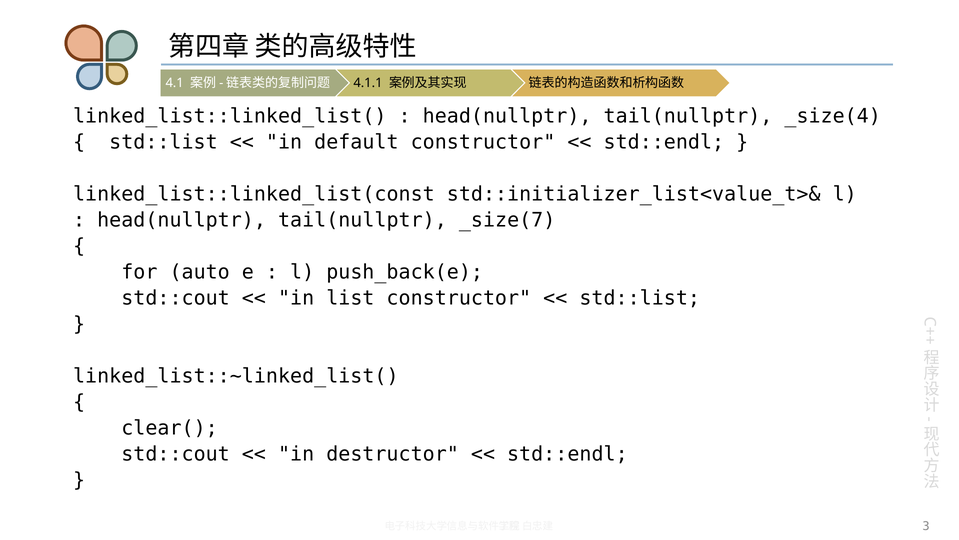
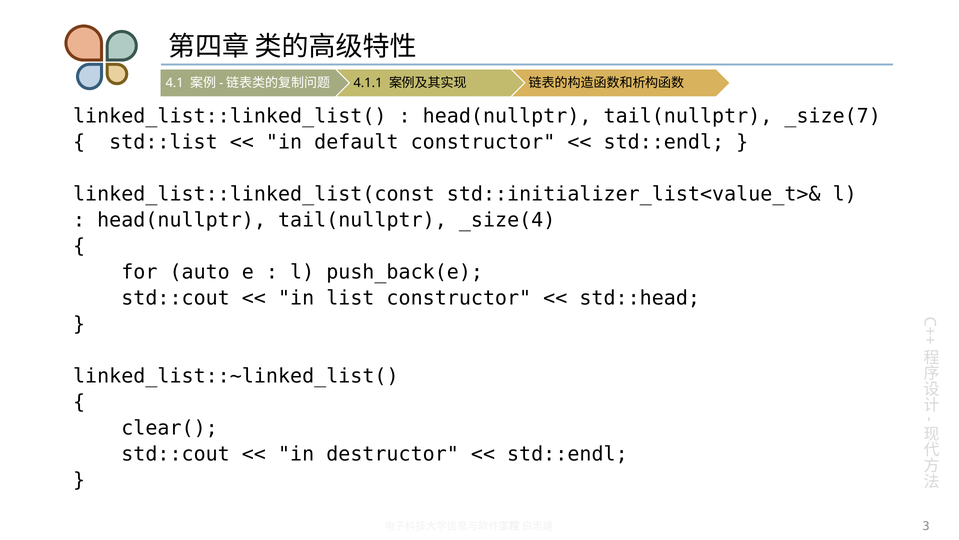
_size(4: _size(4 -> _size(7
_size(7: _size(7 -> _size(4
std::list at (640, 298): std::list -> std::head
